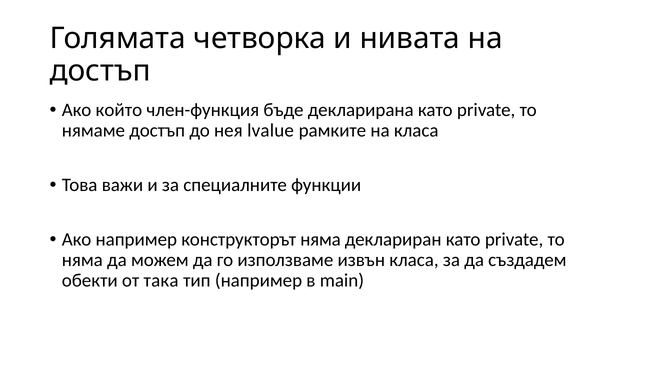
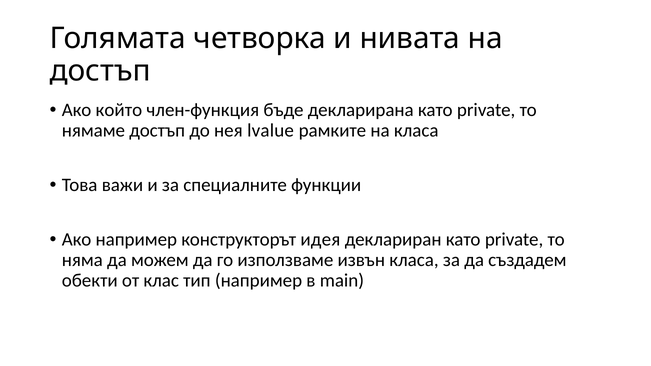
конструкторът няма: няма -> идея
така: така -> клас
